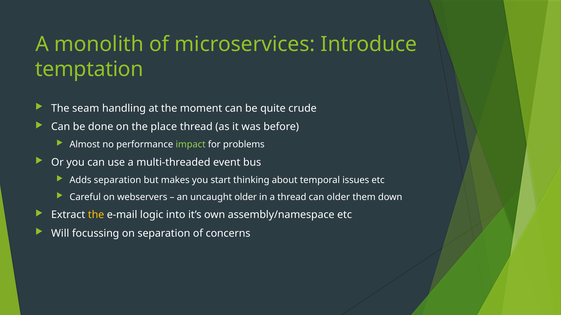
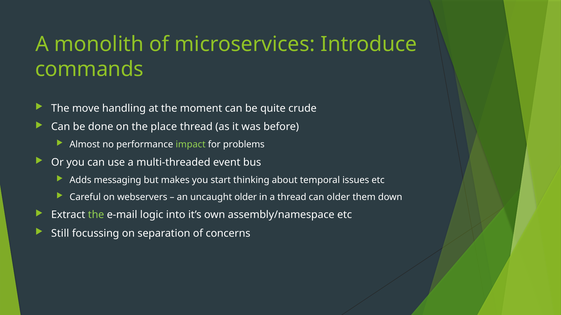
temptation: temptation -> commands
seam: seam -> move
Adds separation: separation -> messaging
the at (96, 215) colour: yellow -> light green
Will: Will -> Still
